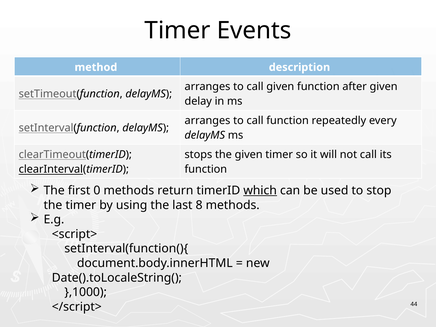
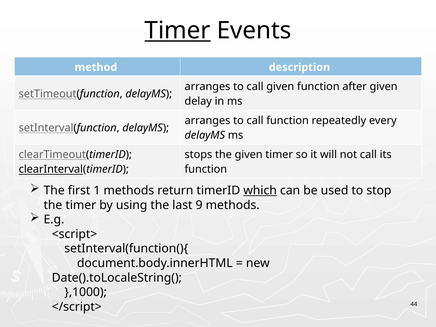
Timer at (178, 31) underline: none -> present
0: 0 -> 1
8: 8 -> 9
